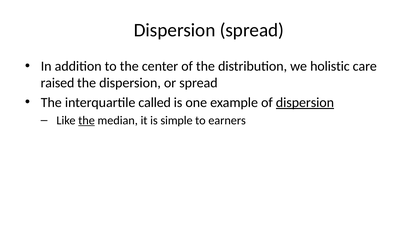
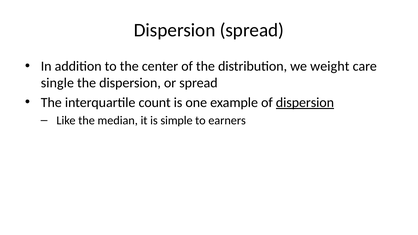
holistic: holistic -> weight
raised: raised -> single
called: called -> count
the at (87, 121) underline: present -> none
